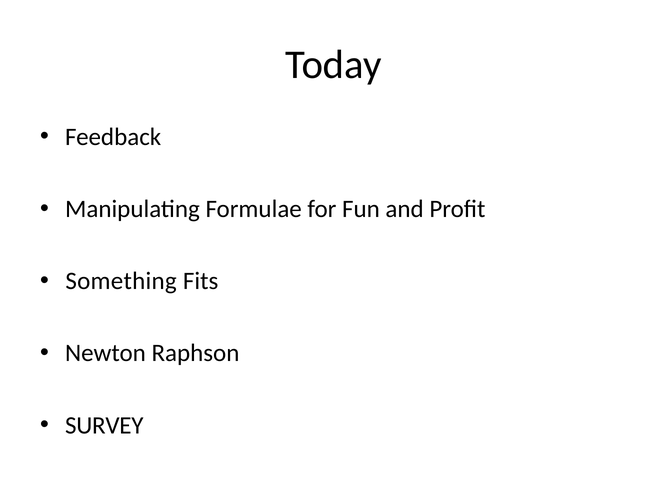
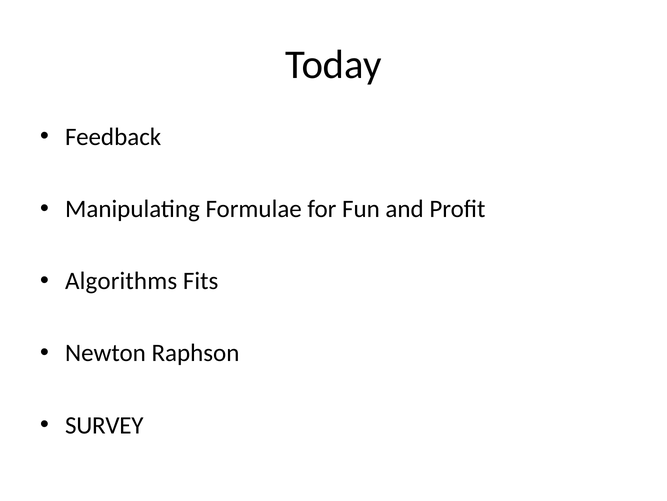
Something: Something -> Algorithms
